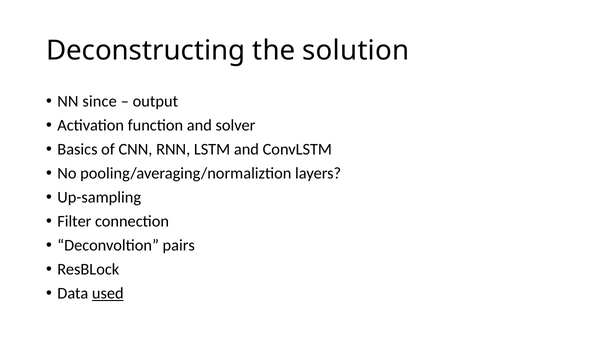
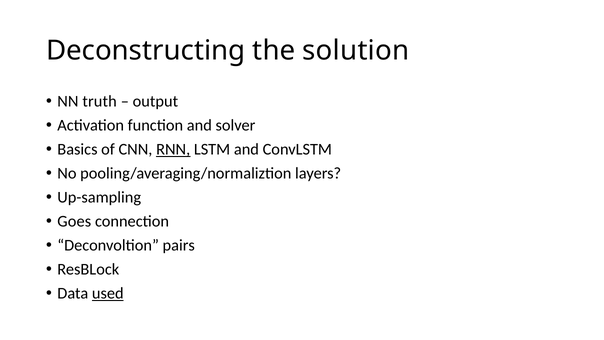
since: since -> truth
RNN underline: none -> present
Filter: Filter -> Goes
